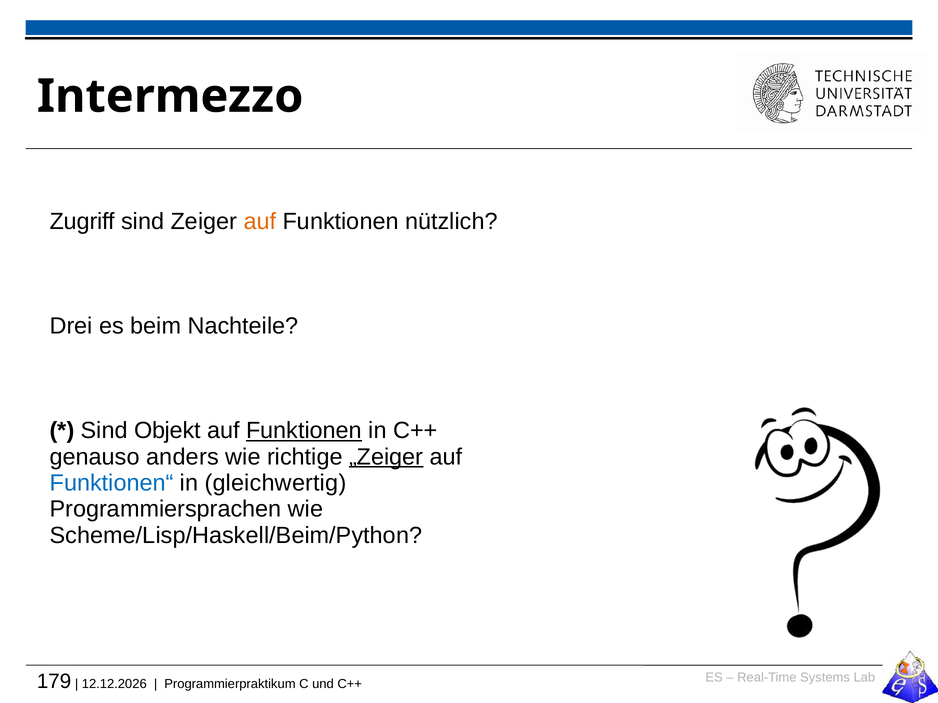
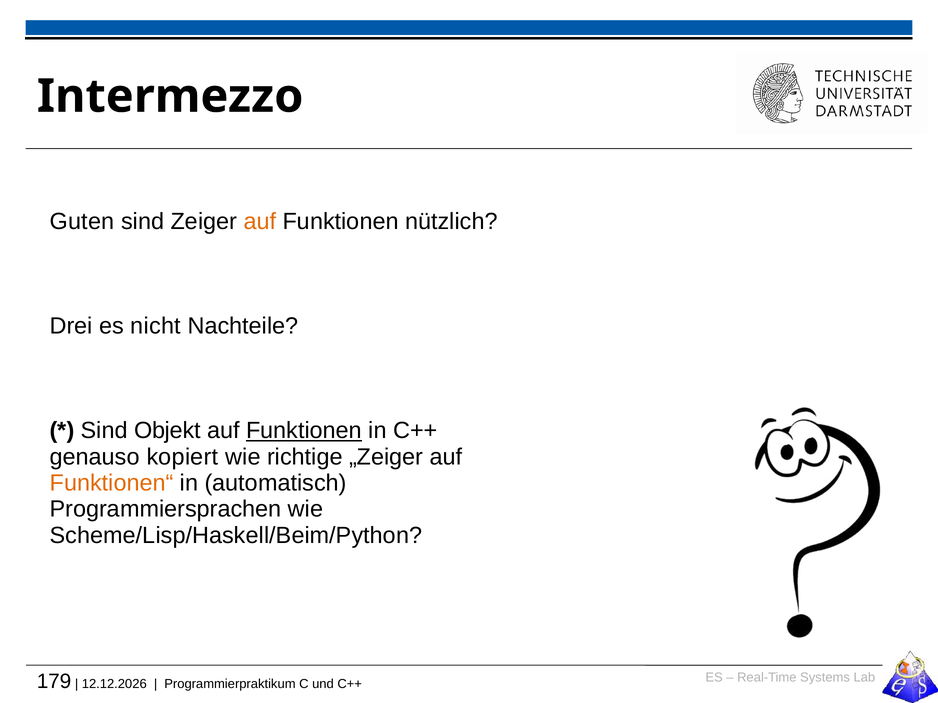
Zugriff: Zugriff -> Guten
beim: beim -> nicht
anders: anders -> kopiert
„Zeiger underline: present -> none
Funktionen“ colour: blue -> orange
gleichwertig: gleichwertig -> automatisch
